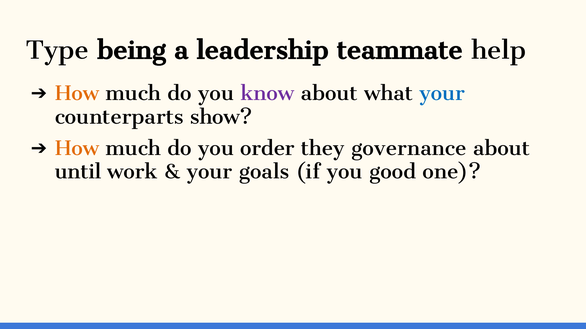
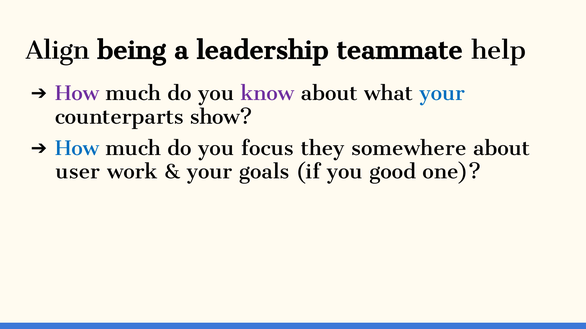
Type: Type -> Align
How at (77, 94) colour: orange -> purple
How at (77, 149) colour: orange -> blue
order: order -> focus
governance: governance -> somewhere
until: until -> user
